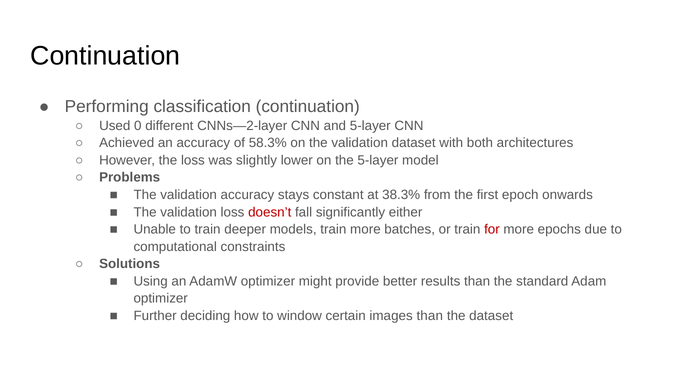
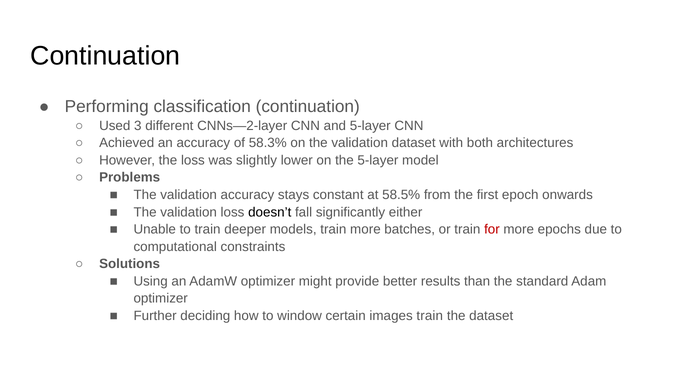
0: 0 -> 3
38.3%: 38.3% -> 58.5%
doesn’t colour: red -> black
images than: than -> train
